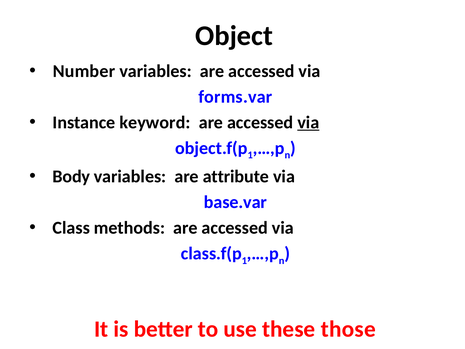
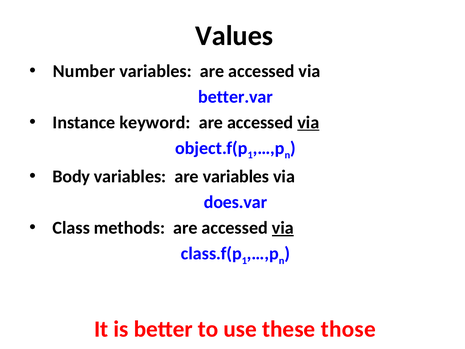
Object: Object -> Values
forms.var: forms.var -> better.var
are attribute: attribute -> variables
base.var: base.var -> does.var
via at (283, 228) underline: none -> present
